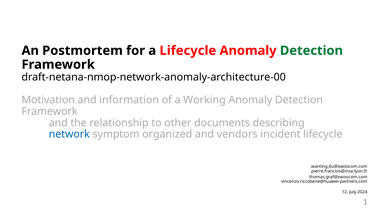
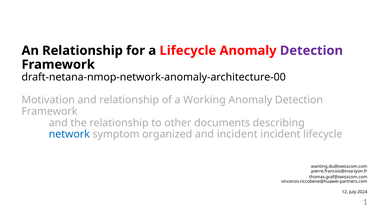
An Postmortem: Postmortem -> Relationship
Detection at (311, 51) colour: green -> purple
and information: information -> relationship
and vendors: vendors -> incident
